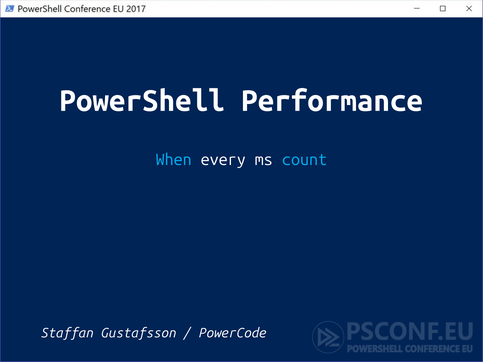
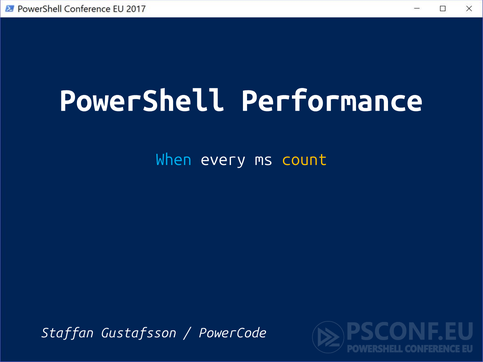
count colour: light blue -> yellow
